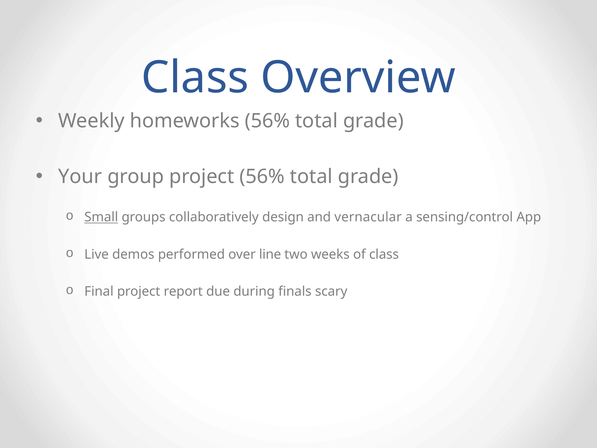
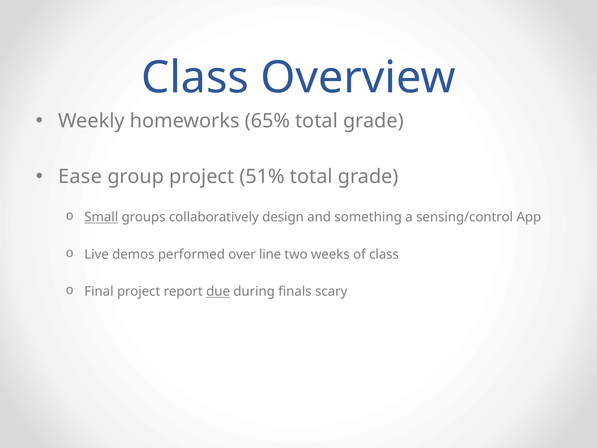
homeworks 56%: 56% -> 65%
Your: Your -> Ease
project 56%: 56% -> 51%
vernacular: vernacular -> something
due underline: none -> present
